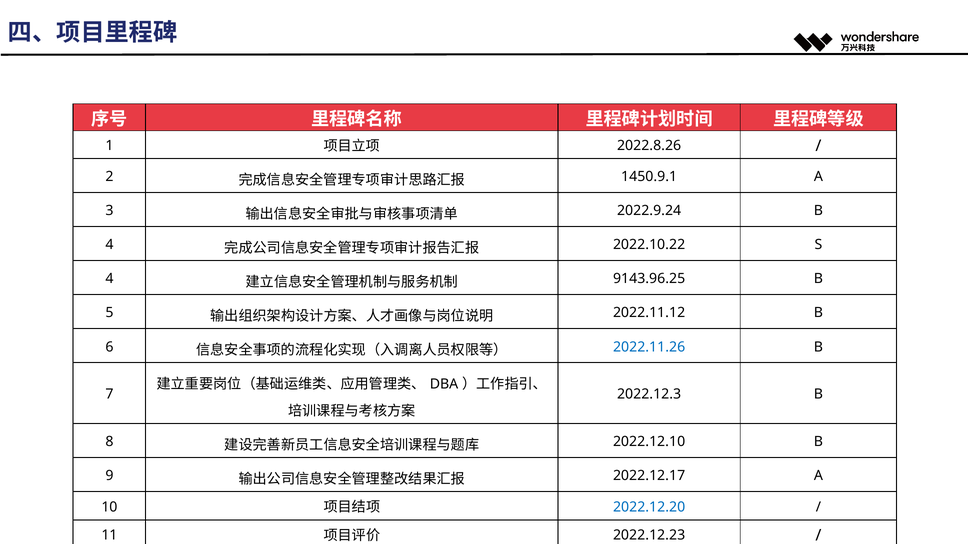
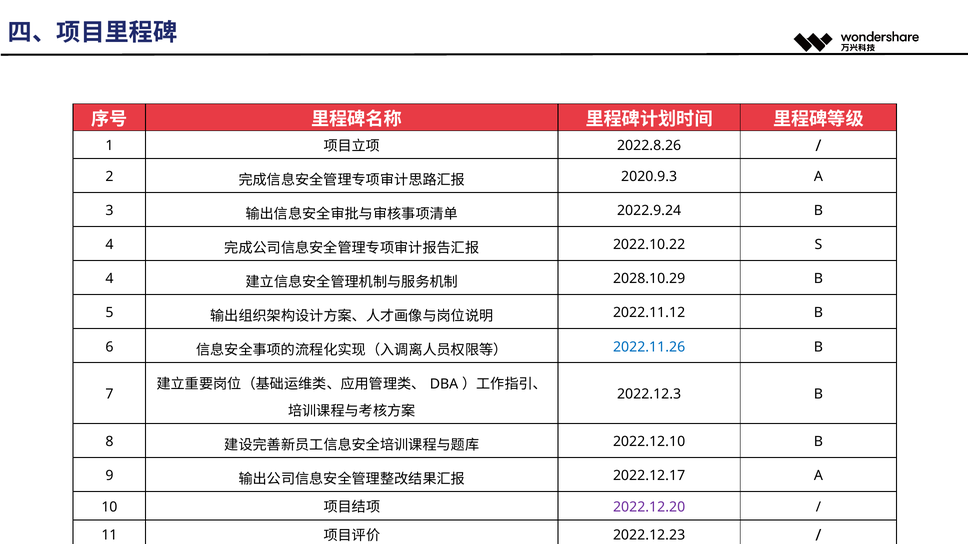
1450.9.1: 1450.9.1 -> 2020.9.3
9143.96.25: 9143.96.25 -> 2028.10.29
2022.12.20 colour: blue -> purple
